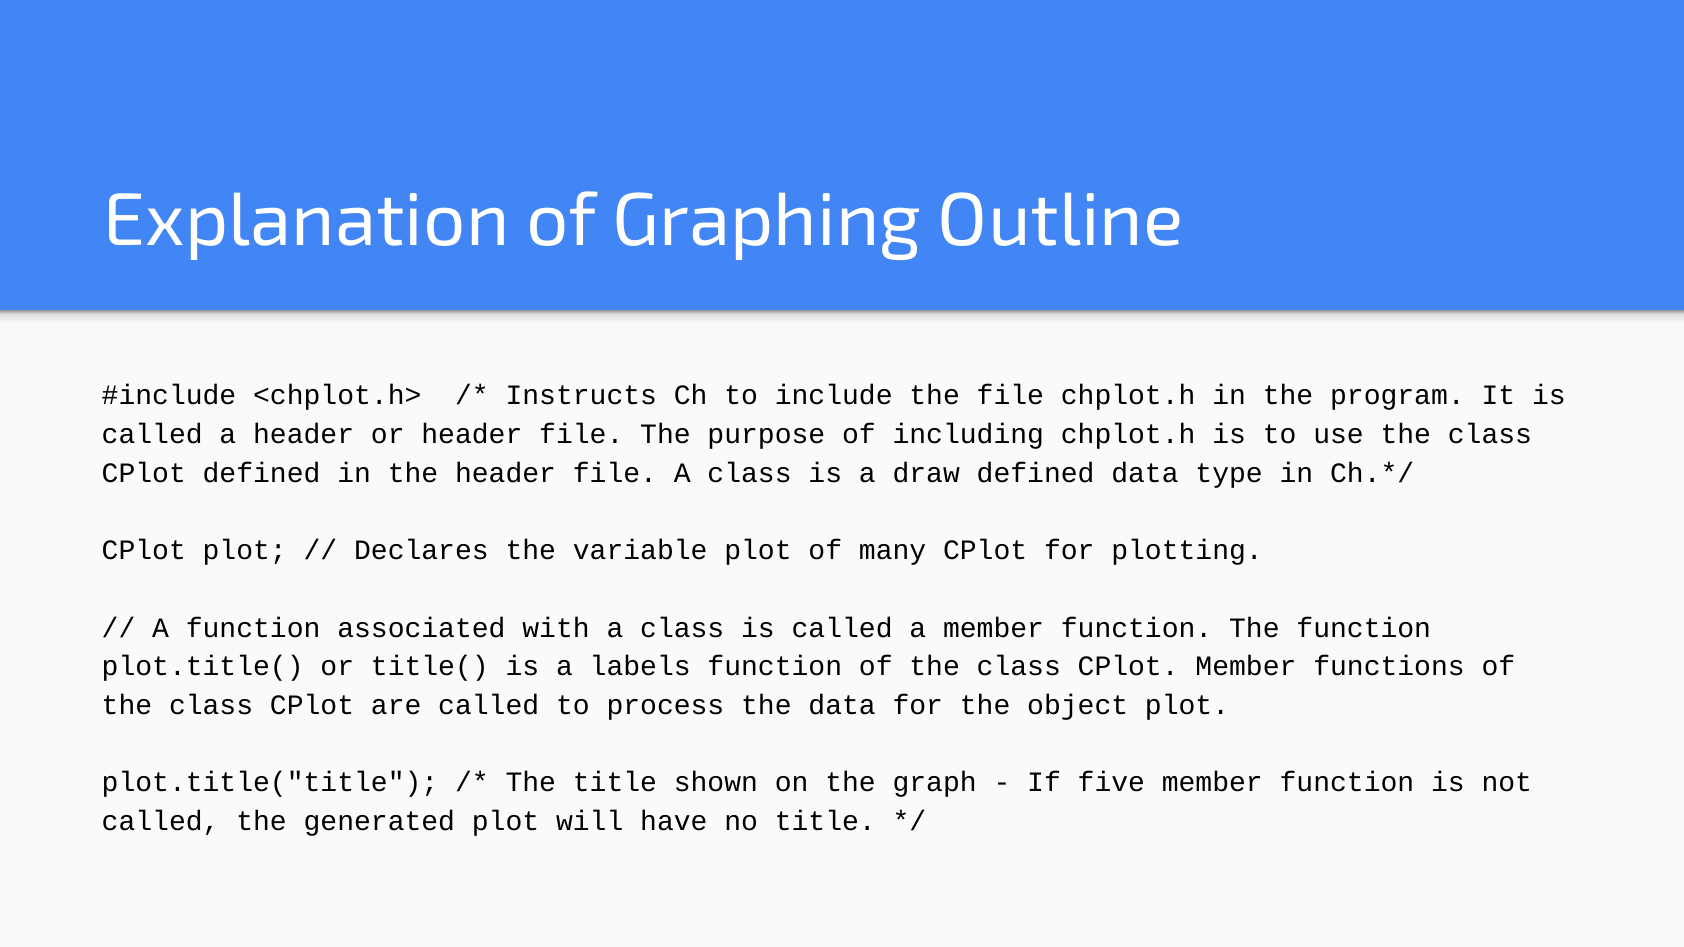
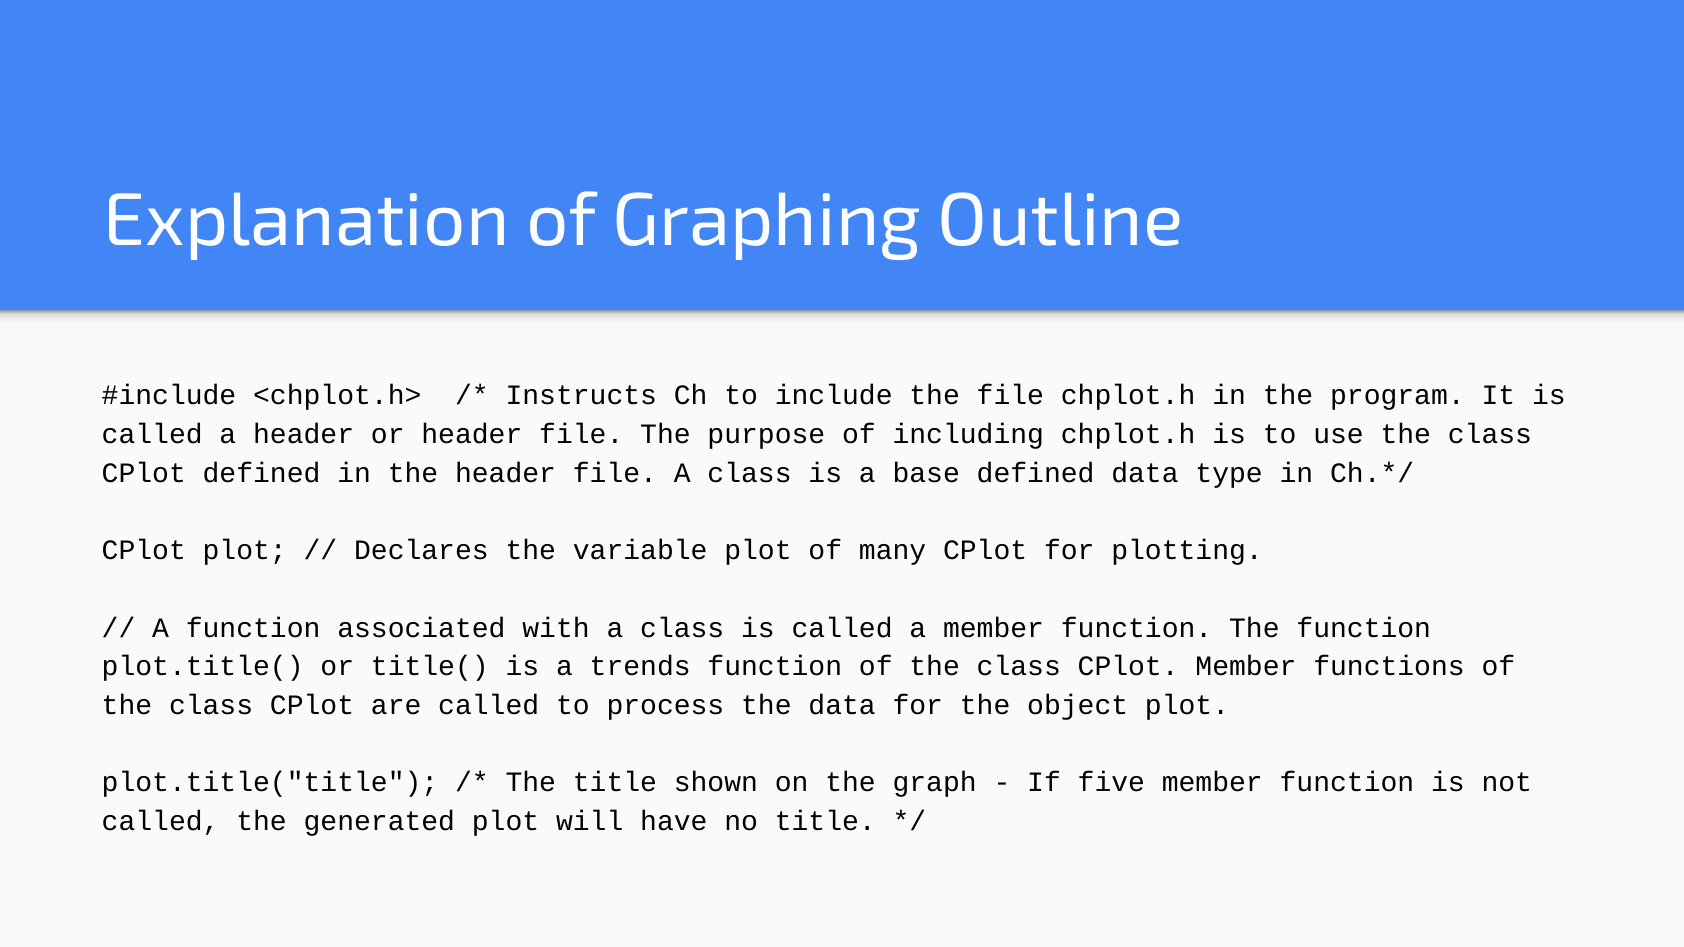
draw: draw -> base
labels: labels -> trends
